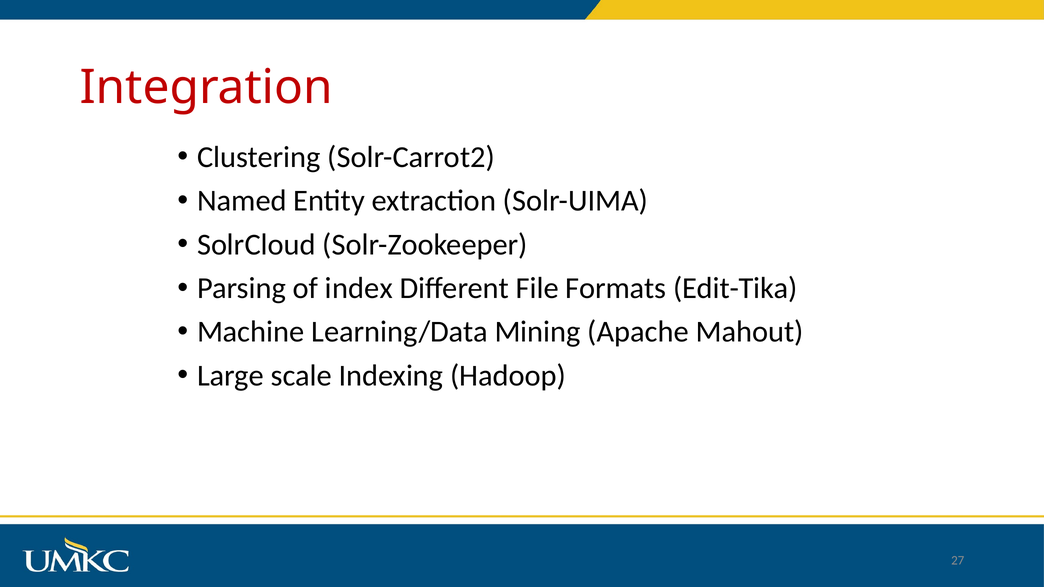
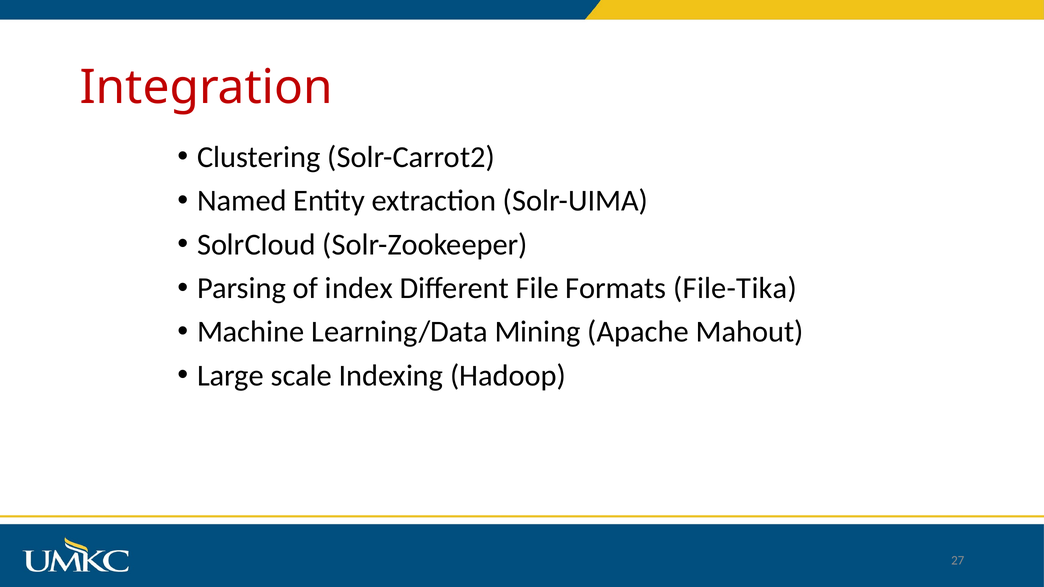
Edit-Tika: Edit-Tika -> File-Tika
